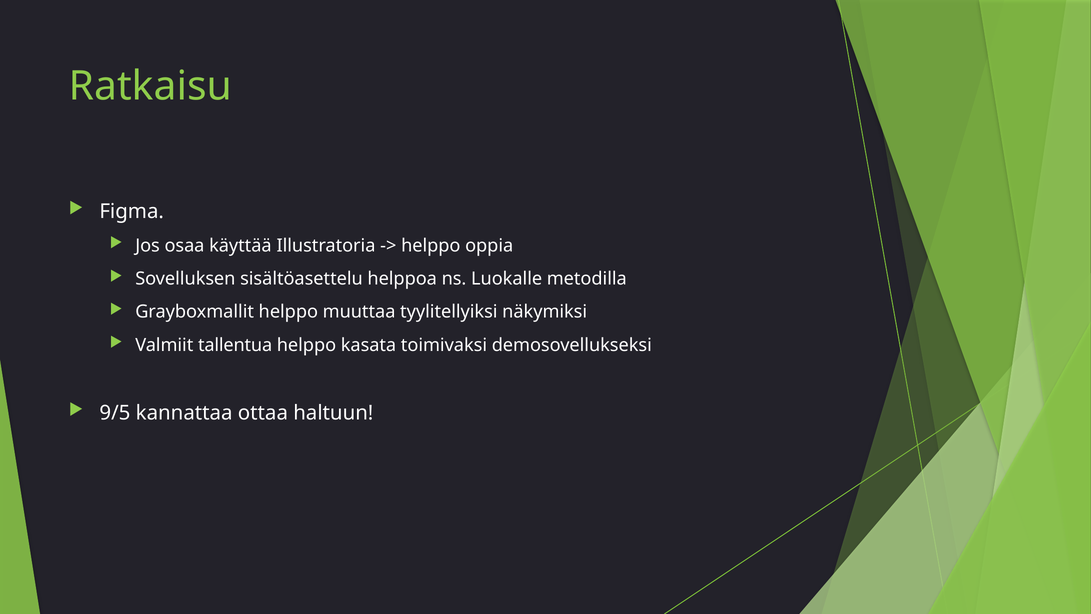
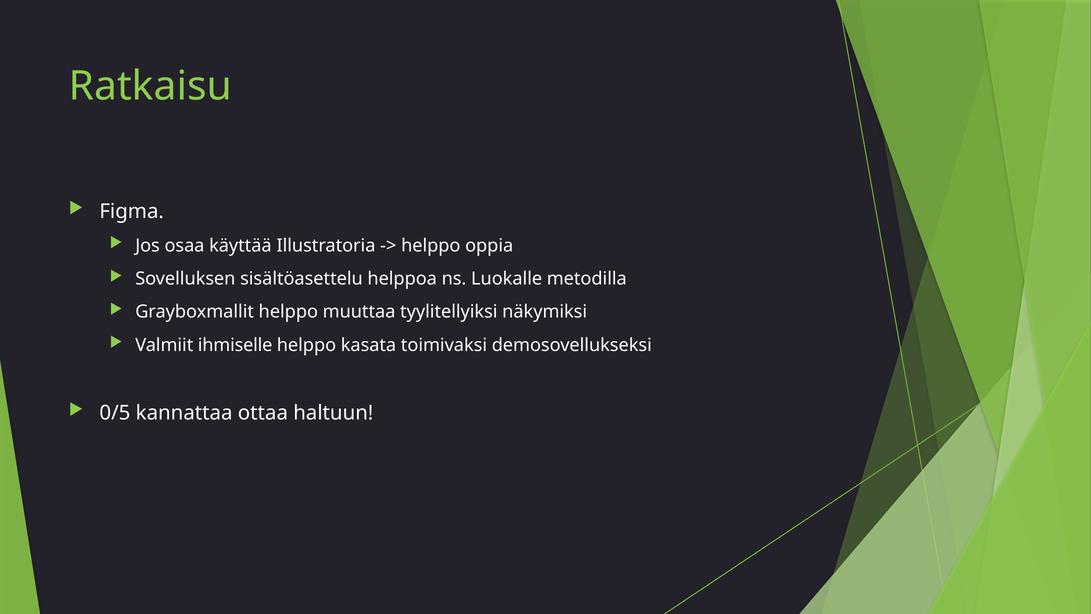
tallentua: tallentua -> ihmiselle
9/5: 9/5 -> 0/5
